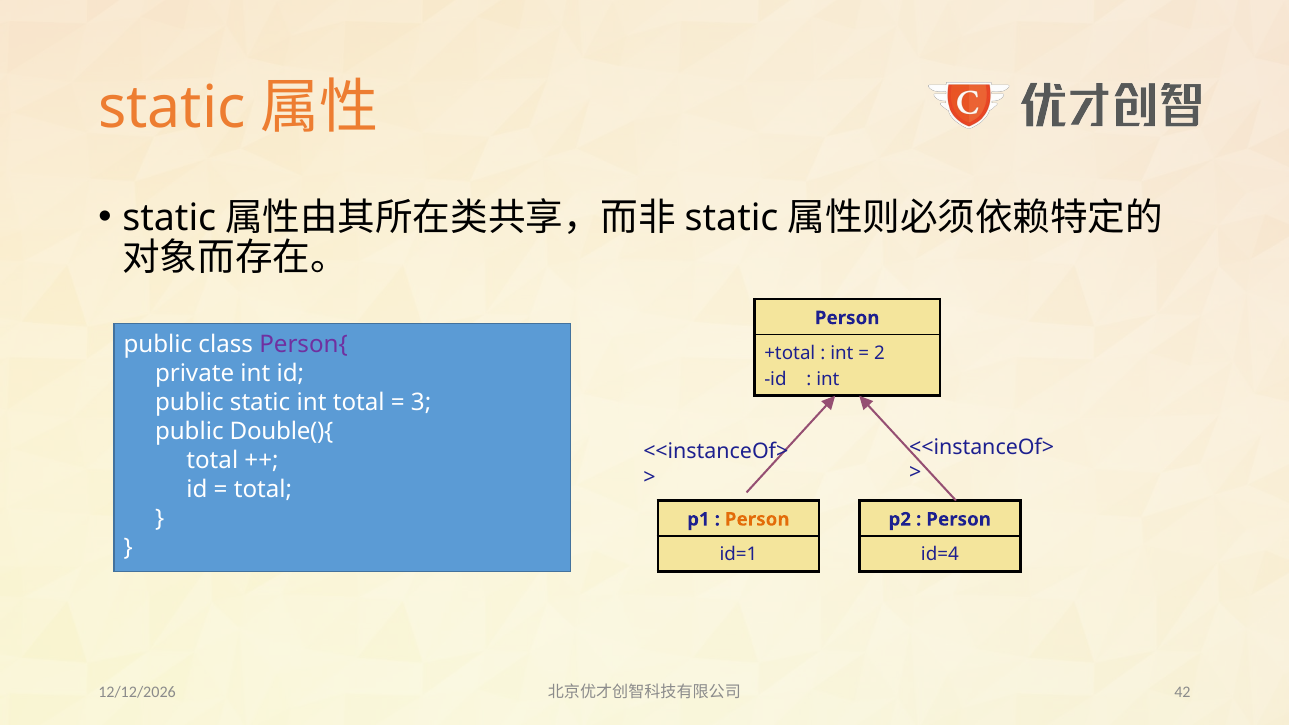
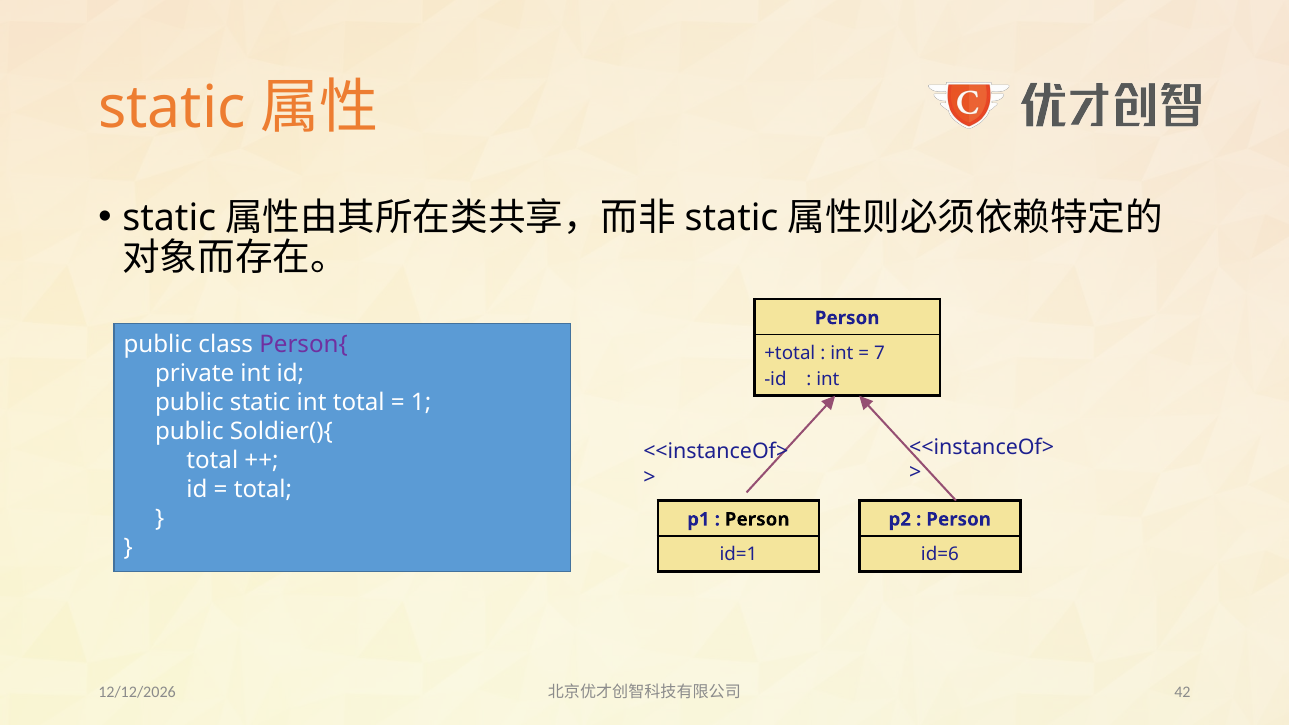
2: 2 -> 7
3: 3 -> 1
Double(){: Double(){ -> Soldier(){
Person at (757, 519) colour: orange -> black
id=4: id=4 -> id=6
